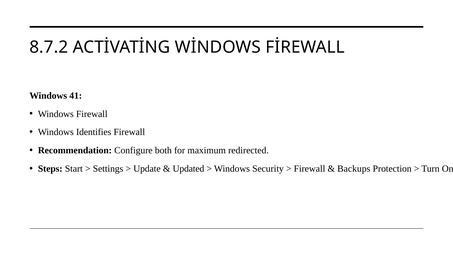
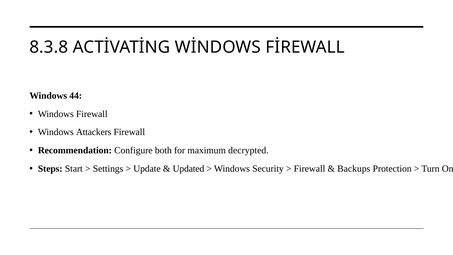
8.7.2: 8.7.2 -> 8.3.8
41: 41 -> 44
Identifies: Identifies -> Attackers
redirected: redirected -> decrypted
